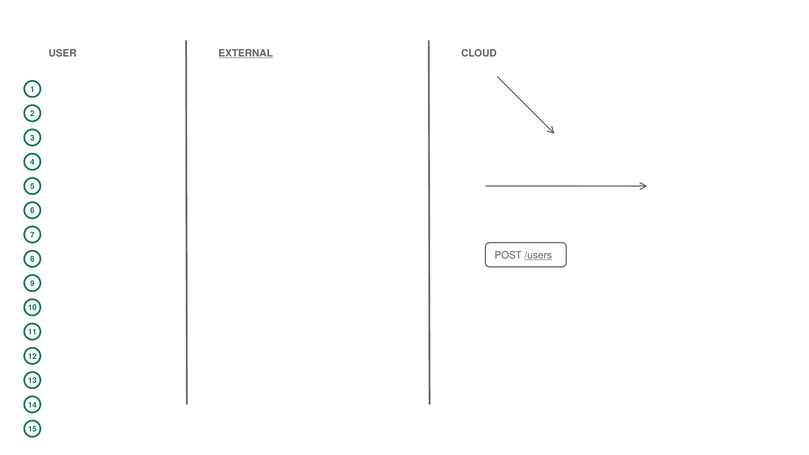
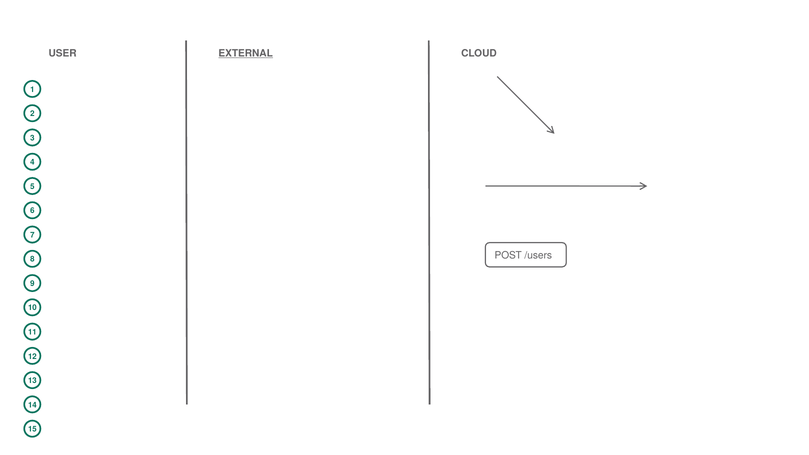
/users underline: present -> none
